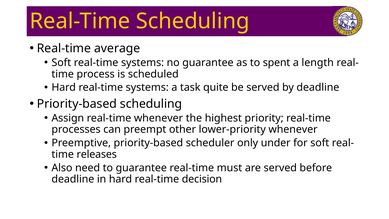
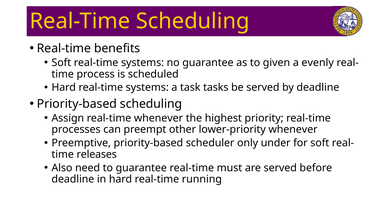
average: average -> benefits
spent: spent -> given
length: length -> evenly
quite: quite -> tasks
decision: decision -> running
